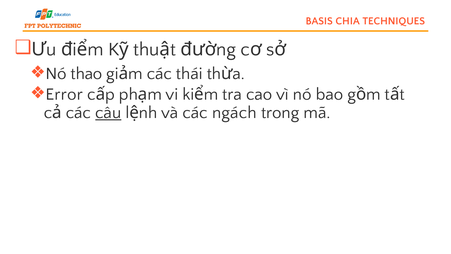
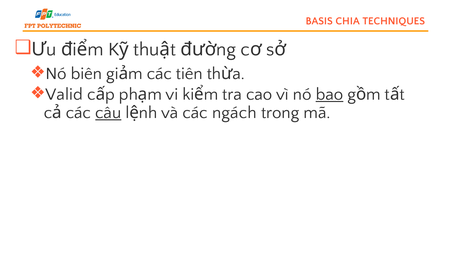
thao: thao -> biên
thái: thái -> tiên
Error: Error -> Valid
bao underline: none -> present
